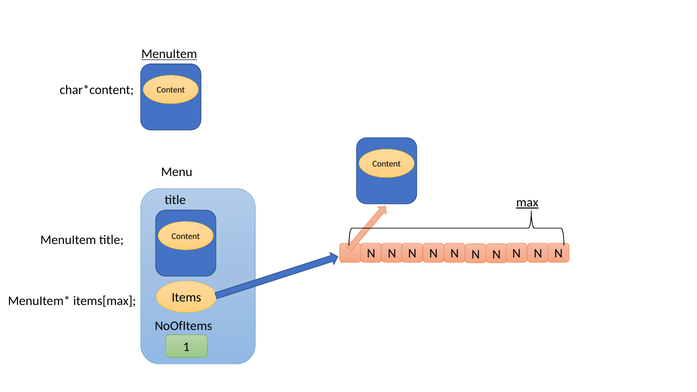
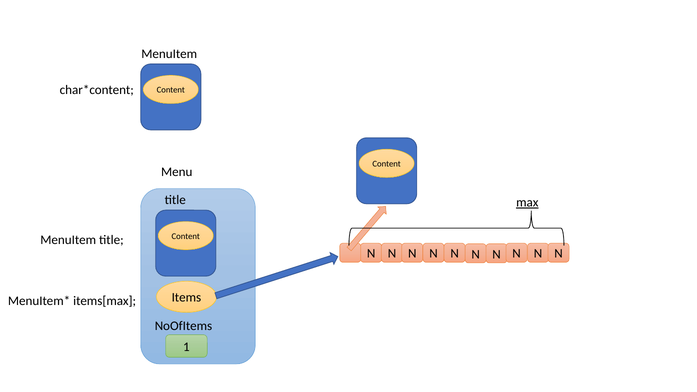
MenuItem at (169, 54) underline: present -> none
